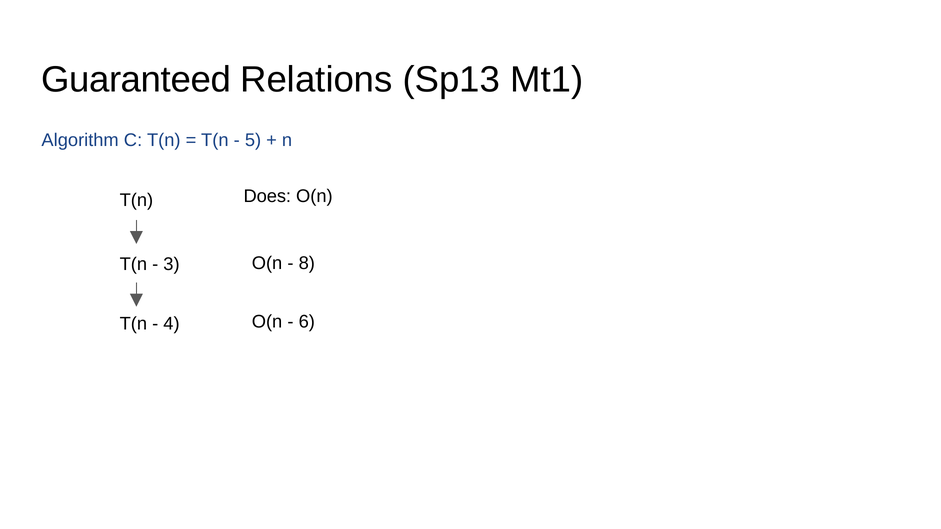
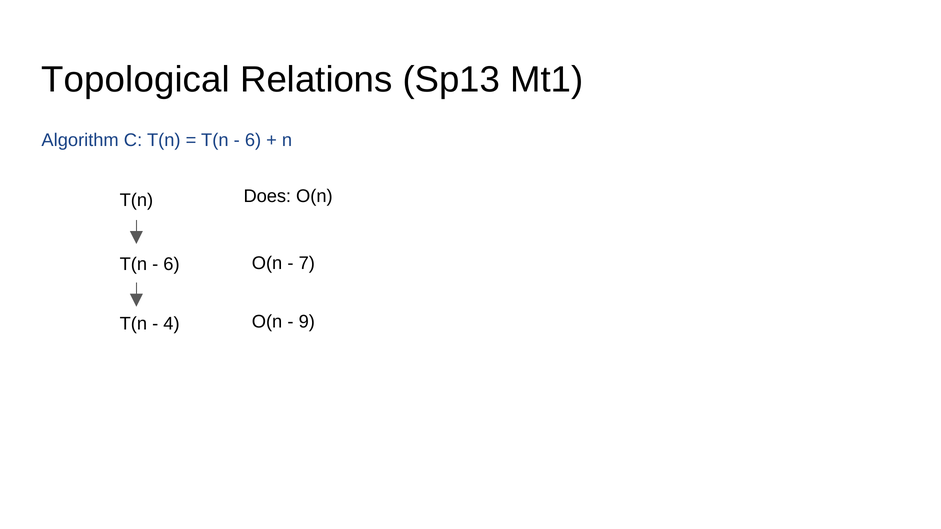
Guaranteed: Guaranteed -> Topological
5 at (253, 140): 5 -> 6
8: 8 -> 7
3 at (171, 264): 3 -> 6
6: 6 -> 9
